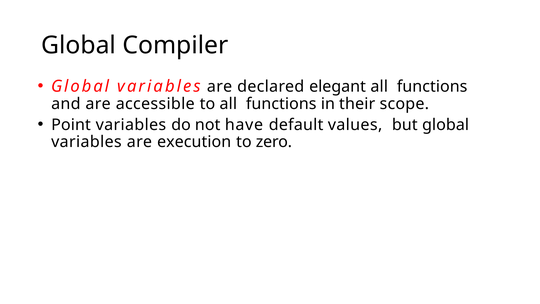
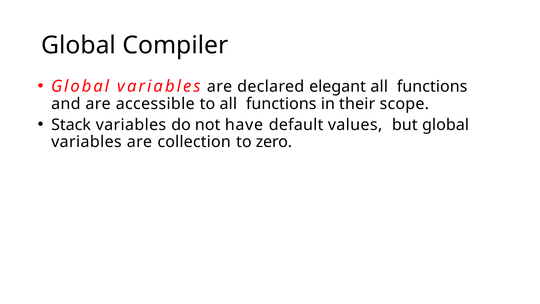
Point: Point -> Stack
execution: execution -> collection
